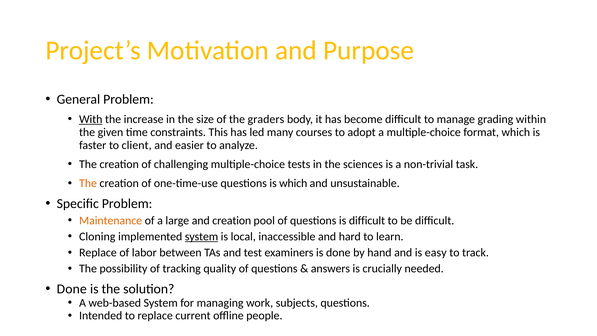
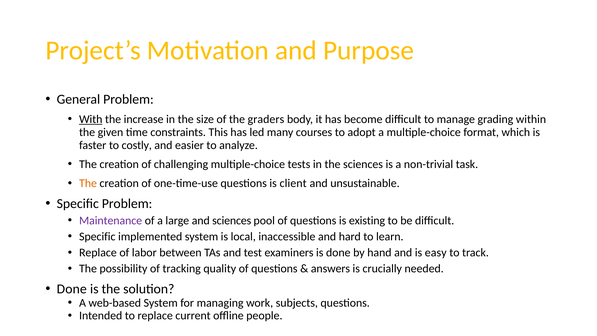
client: client -> costly
is which: which -> client
Maintenance colour: orange -> purple
and creation: creation -> sciences
is difficult: difficult -> existing
Cloning at (97, 237): Cloning -> Specific
system at (202, 237) underline: present -> none
